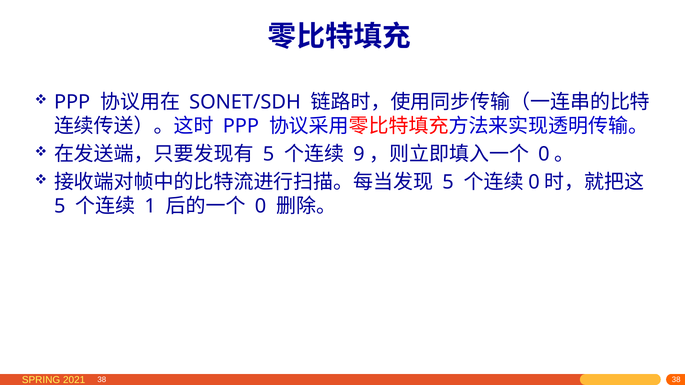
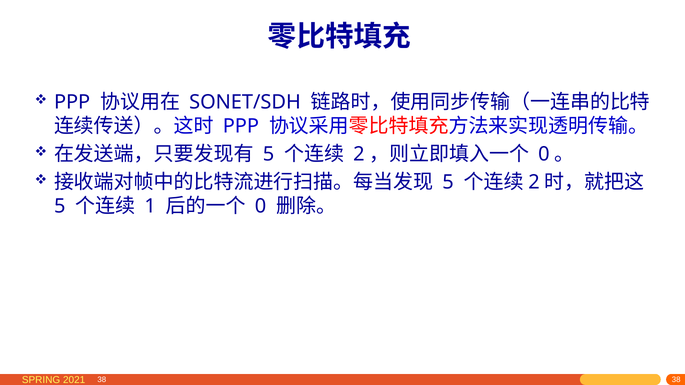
9 at (359, 154): 9 -> 2
0 at (534, 182): 0 -> 2
